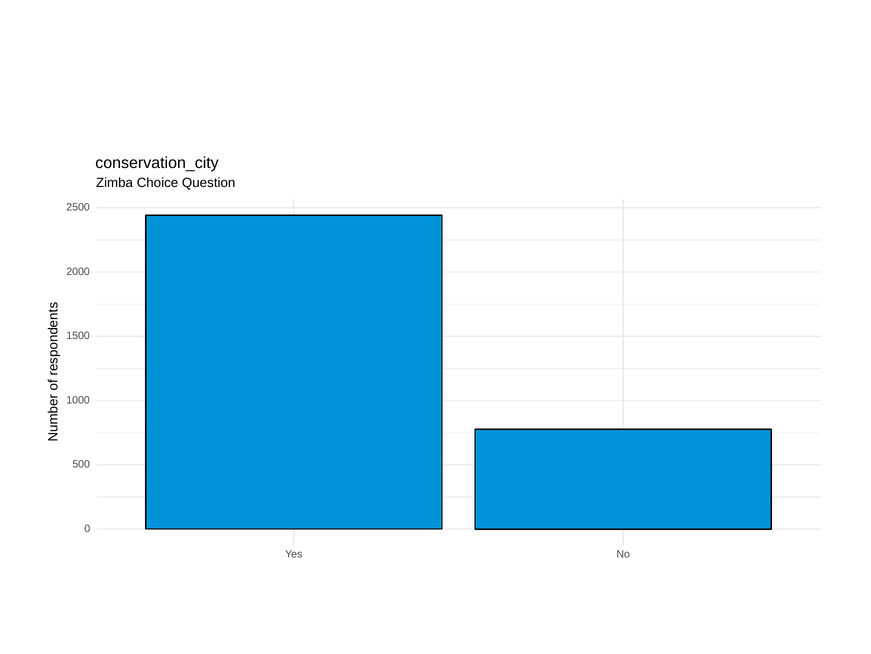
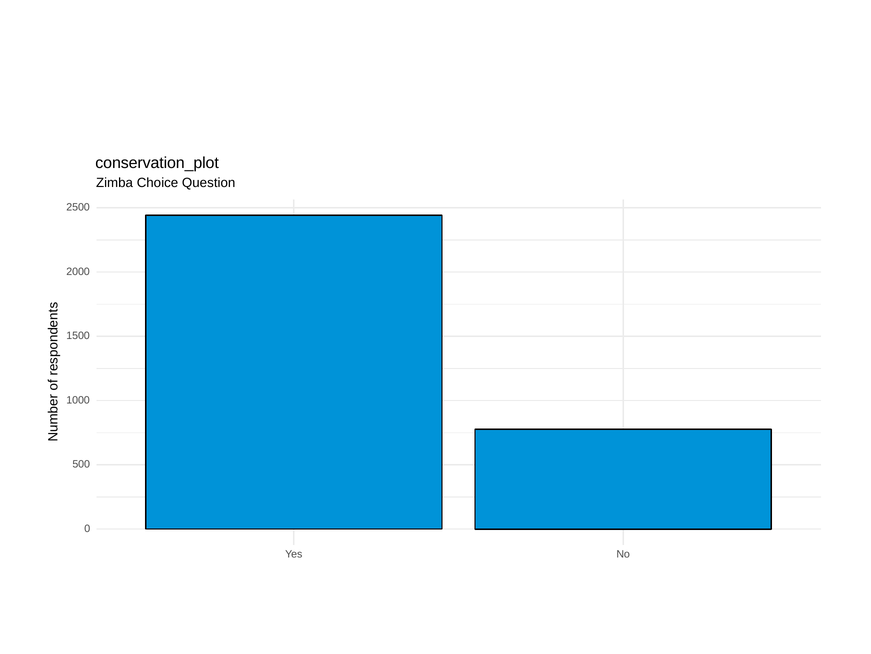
conservation_city: conservation_city -> conservation_plot
